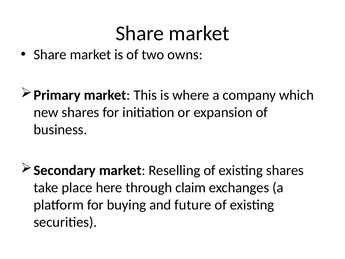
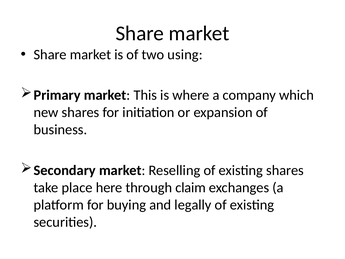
owns: owns -> using
future: future -> legally
